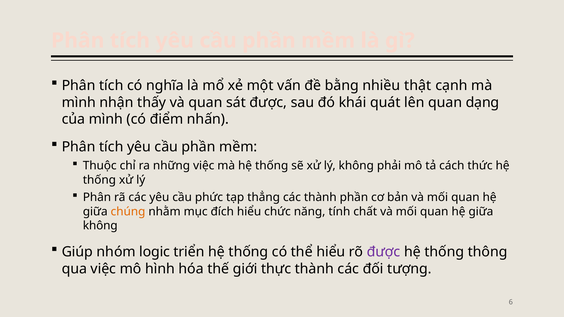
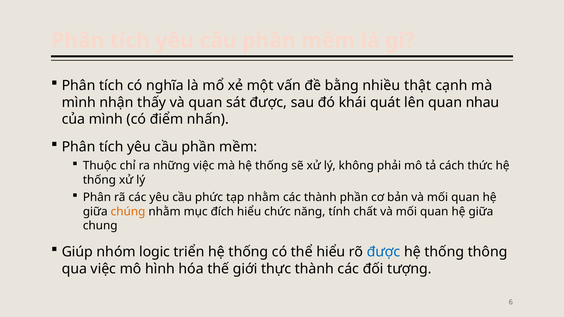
dạng: dạng -> nhau
tạp thẳng: thẳng -> nhằm
không at (100, 226): không -> chung
được at (384, 252) colour: purple -> blue
